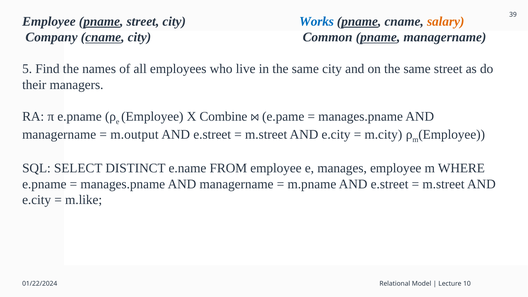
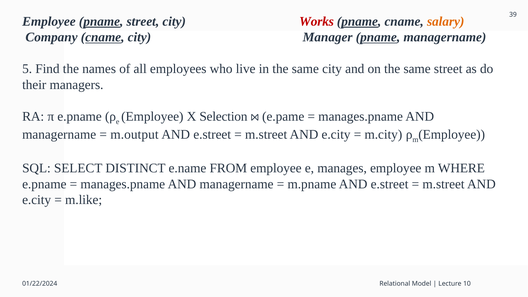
Works colour: blue -> red
Common: Common -> Manager
Combine: Combine -> Selection
